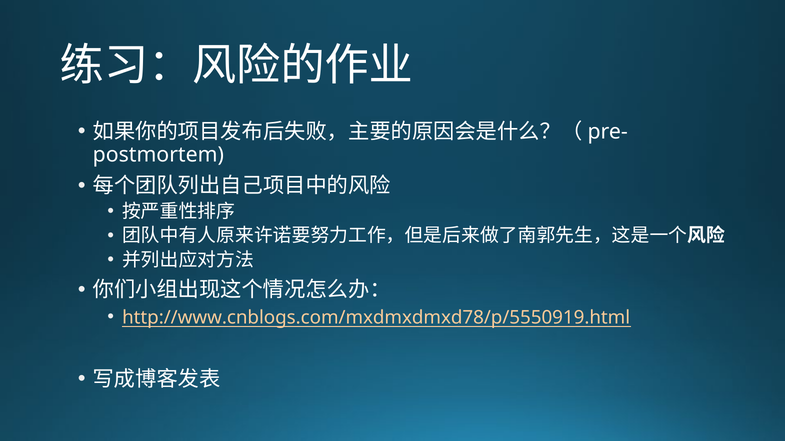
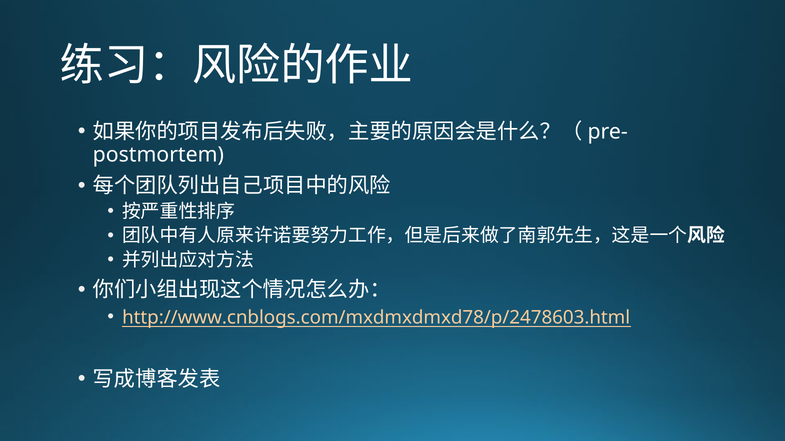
http://www.cnblogs.com/mxdmxdmxd78/p/5550919.html: http://www.cnblogs.com/mxdmxdmxd78/p/5550919.html -> http://www.cnblogs.com/mxdmxdmxd78/p/2478603.html
